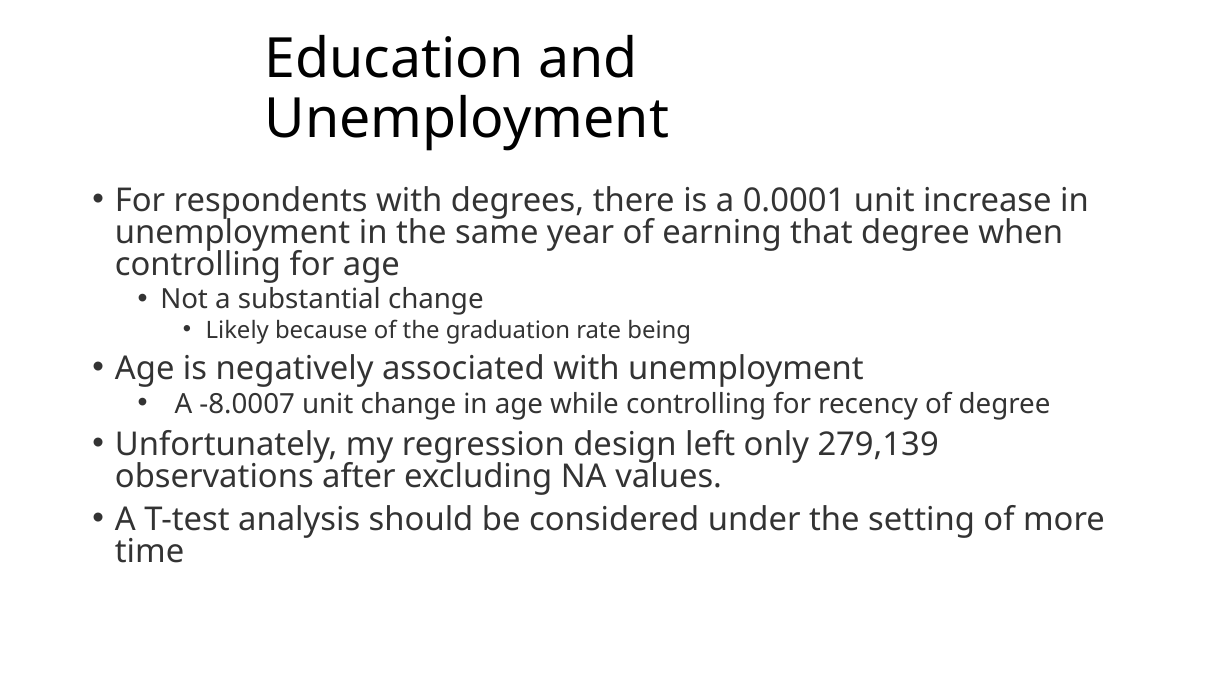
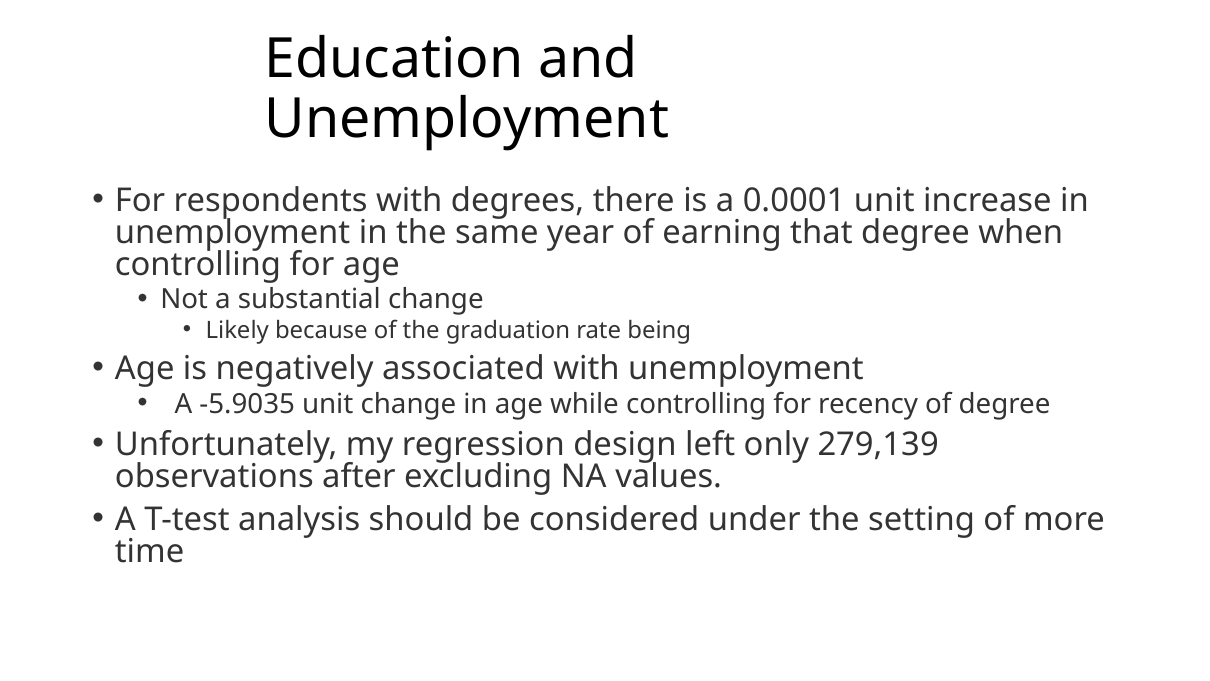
-8.0007: -8.0007 -> -5.9035
